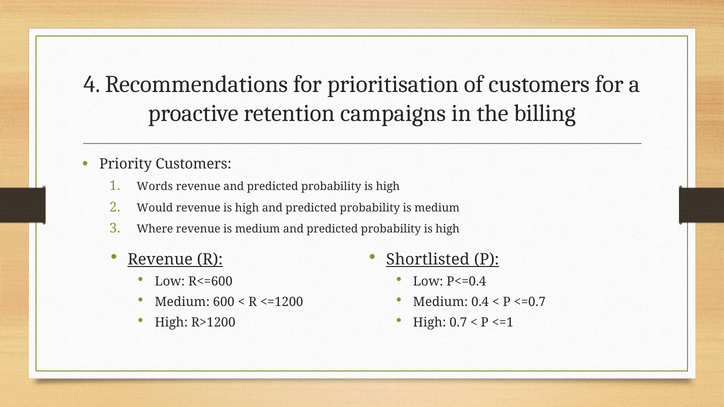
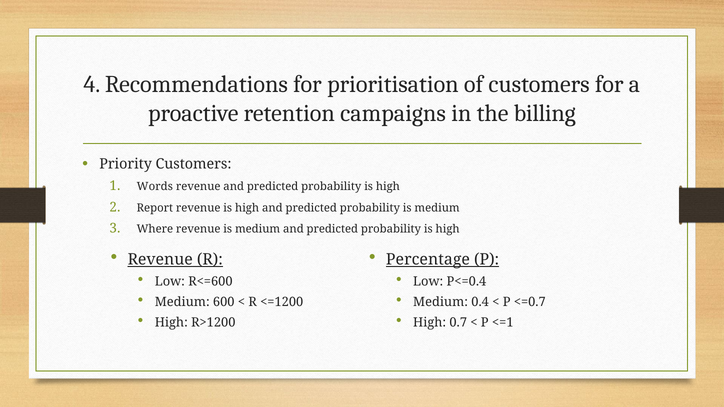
Would: Would -> Report
Shortlisted: Shortlisted -> Percentage
